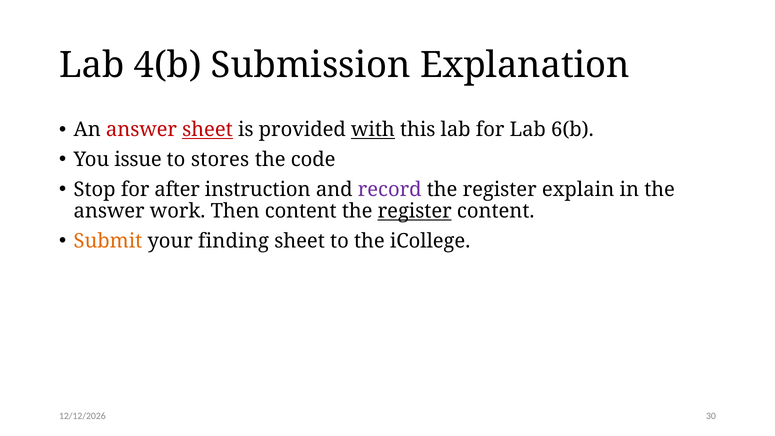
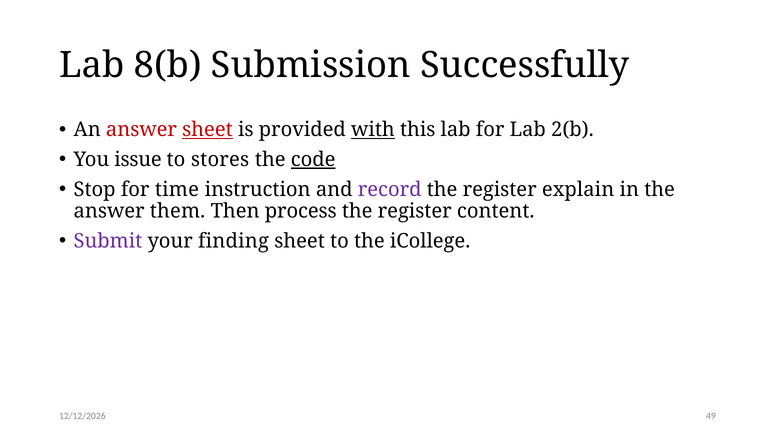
4(b: 4(b -> 8(b
Explanation: Explanation -> Successfully
6(b: 6(b -> 2(b
code underline: none -> present
after: after -> time
work: work -> them
Then content: content -> process
register at (415, 211) underline: present -> none
Submit colour: orange -> purple
30: 30 -> 49
